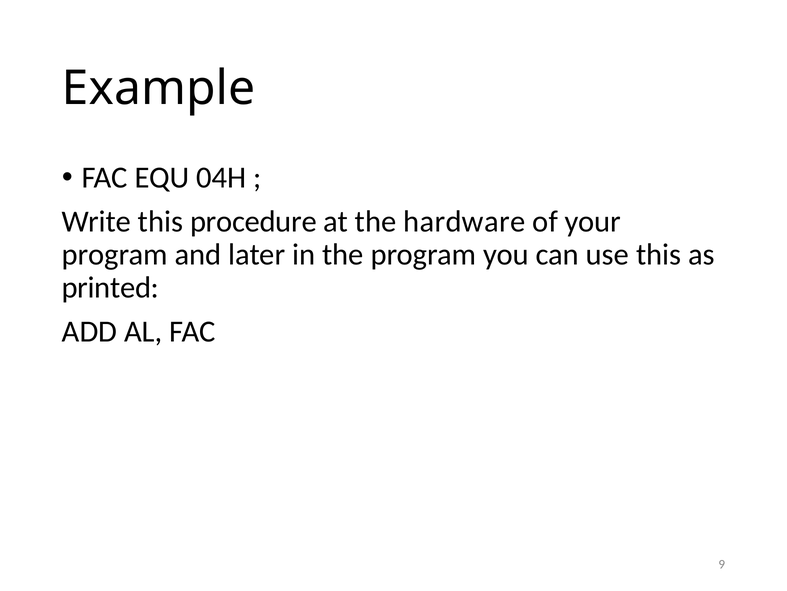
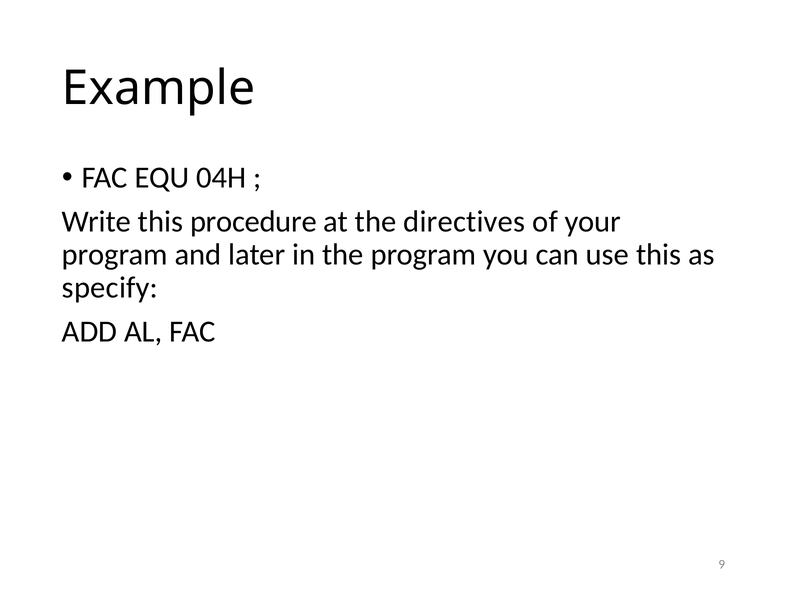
hardware: hardware -> directives
printed: printed -> specify
